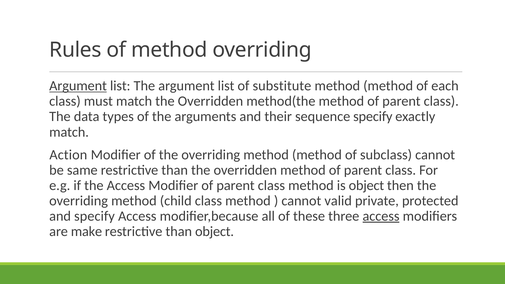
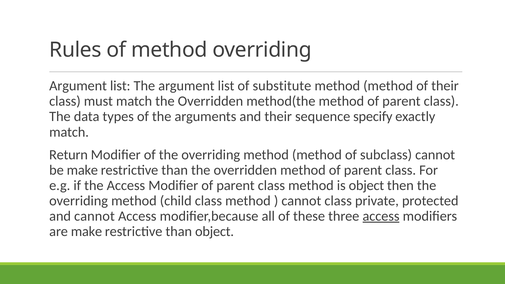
Argument at (78, 86) underline: present -> none
of each: each -> their
Action: Action -> Return
be same: same -> make
cannot valid: valid -> class
and specify: specify -> cannot
